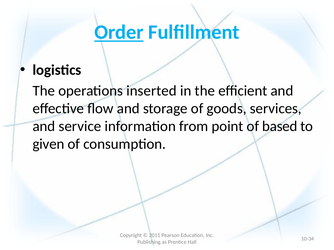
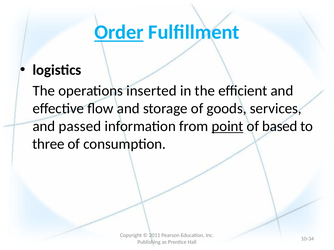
service: service -> passed
point underline: none -> present
given: given -> three
